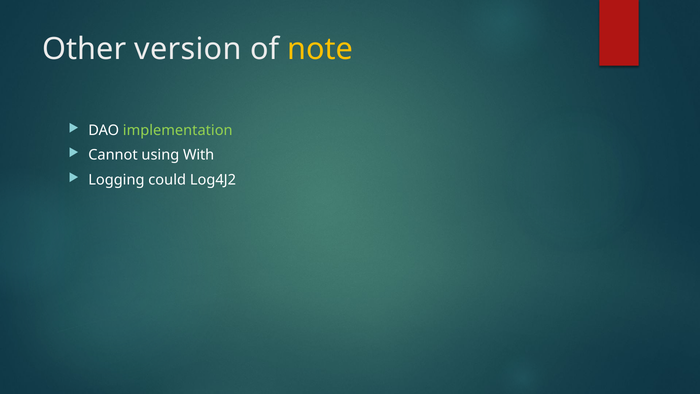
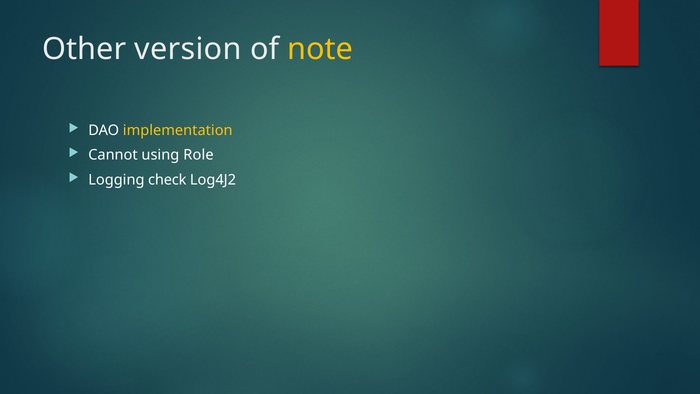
implementation colour: light green -> yellow
With: With -> Role
could: could -> check
